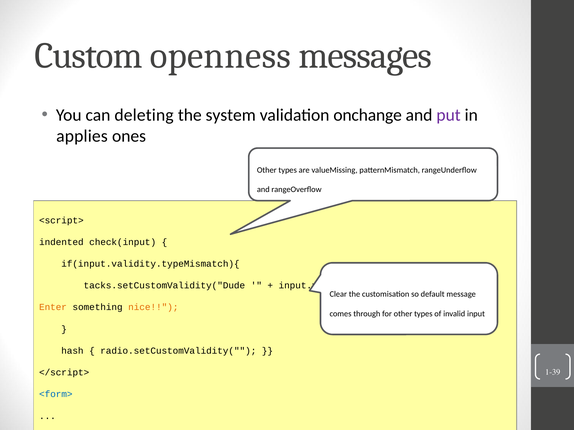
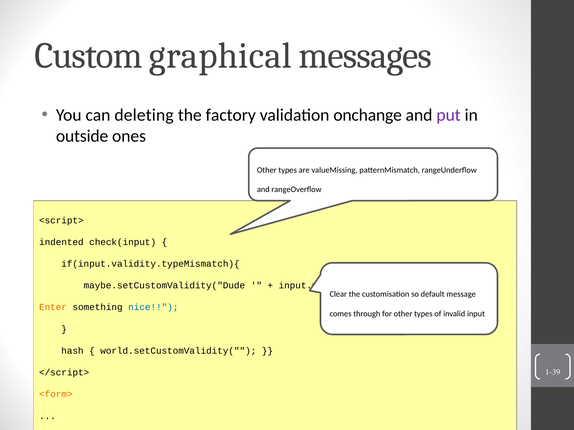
openness: openness -> graphical
system: system -> factory
applies: applies -> outside
tacks.setCustomValidity("Dude: tacks.setCustomValidity("Dude -> maybe.setCustomValidity("Dude
nice colour: orange -> blue
radio.setCustomValidity(: radio.setCustomValidity( -> world.setCustomValidity(
<form> colour: blue -> orange
